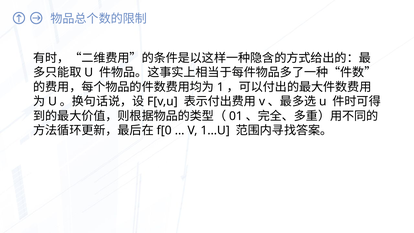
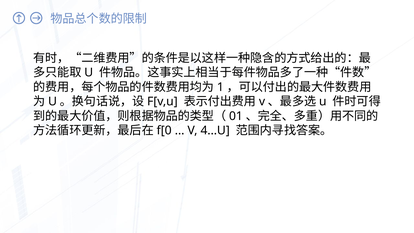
1...U: 1...U -> 4...U
